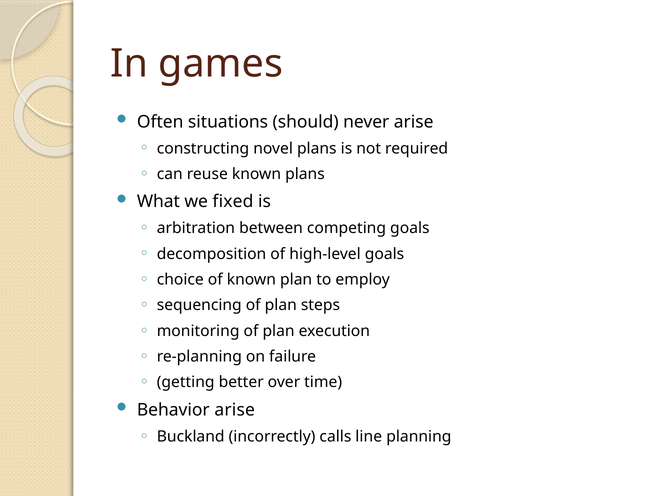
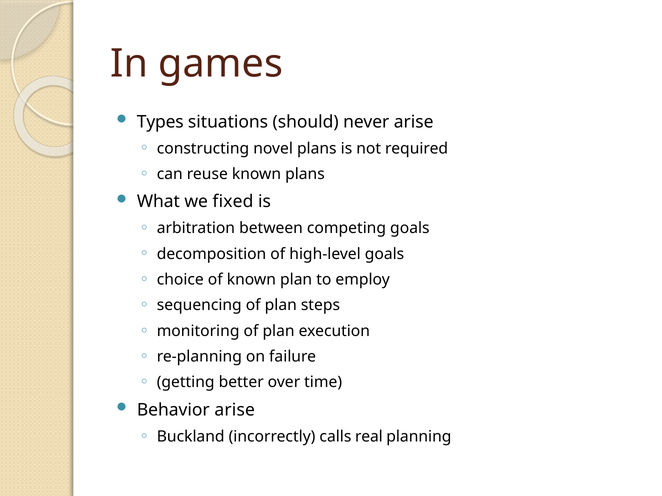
Often: Often -> Types
line: line -> real
